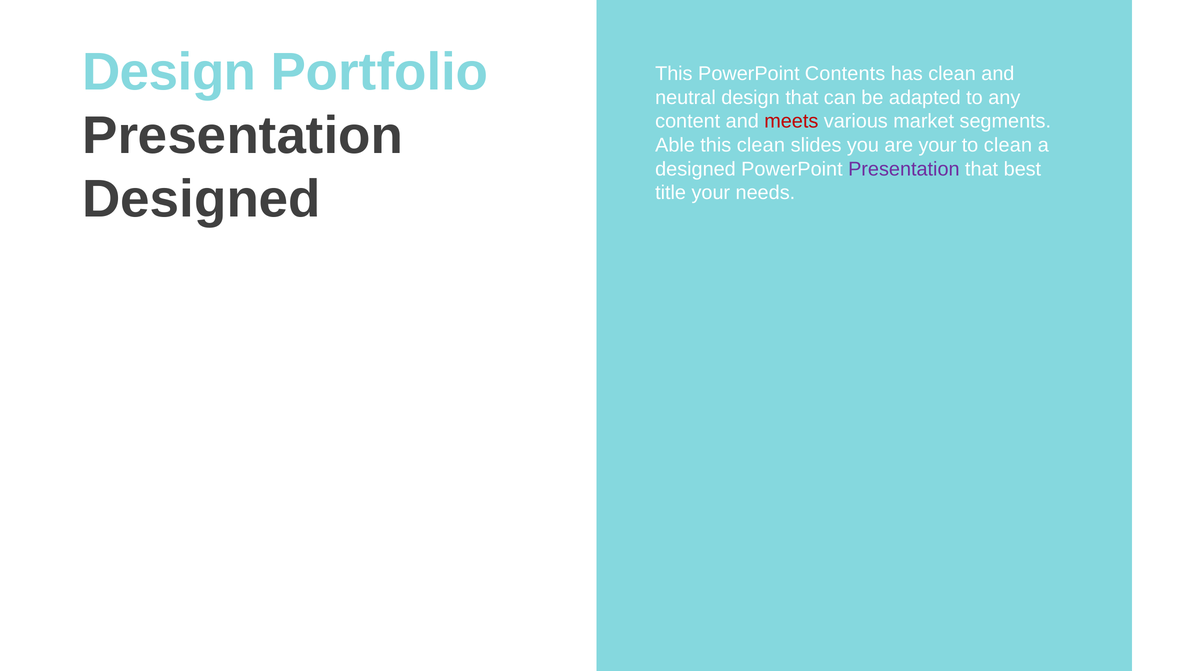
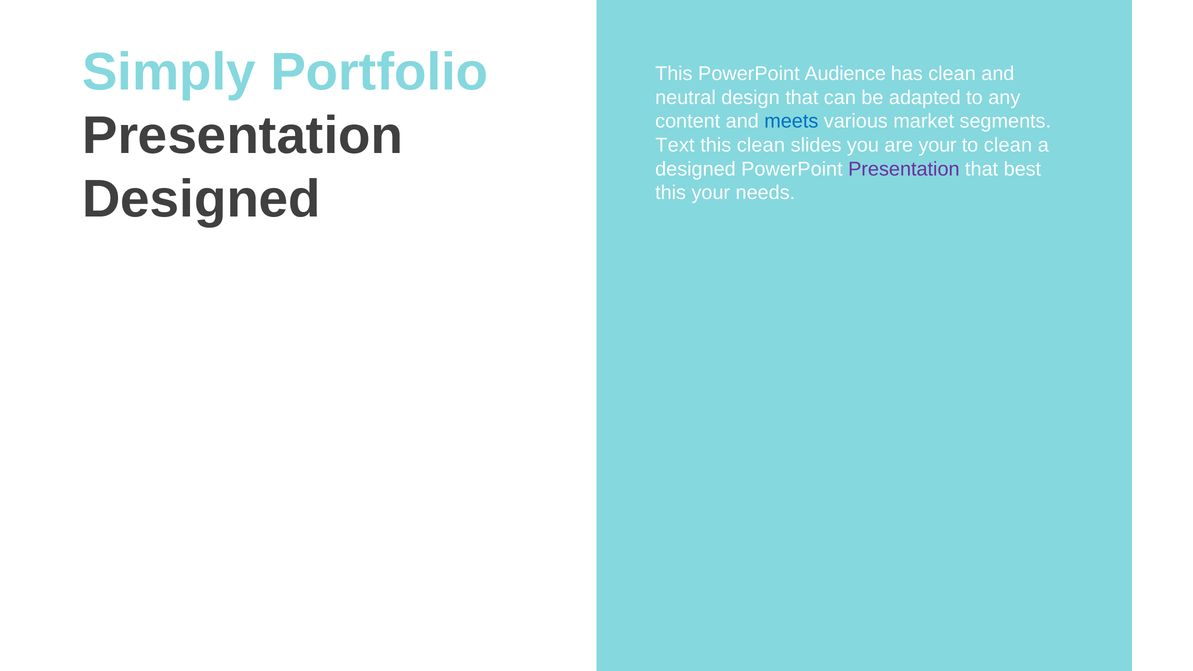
Design at (169, 72): Design -> Simply
Contents: Contents -> Audience
meets colour: red -> blue
Able: Able -> Text
title at (671, 193): title -> this
